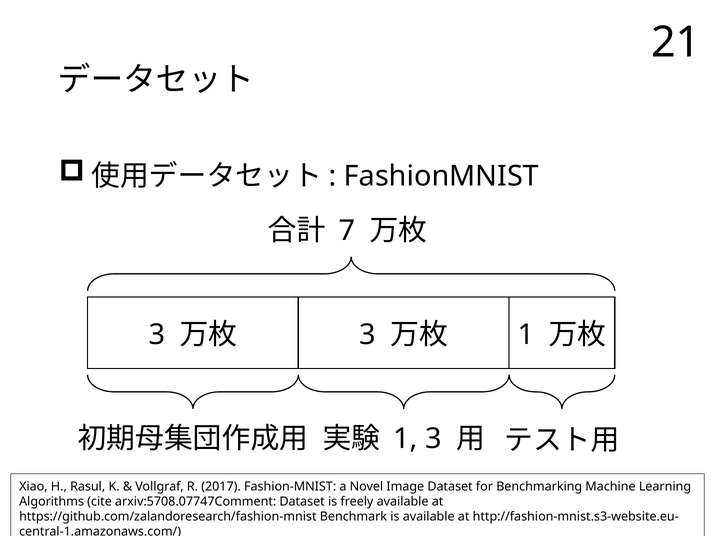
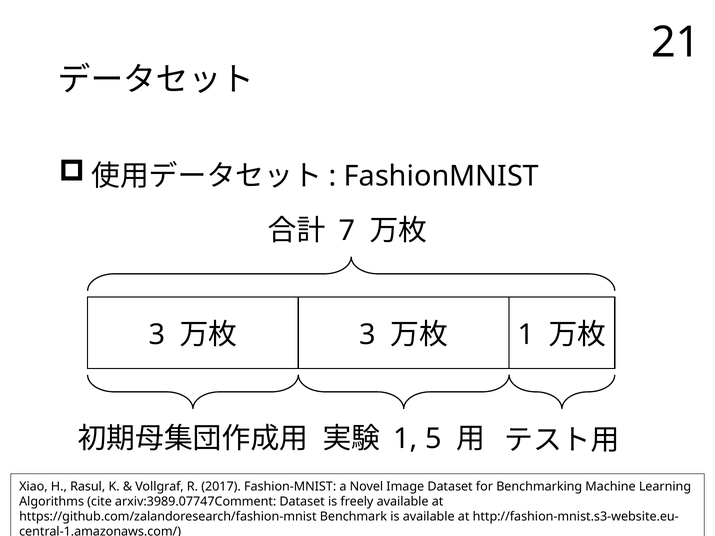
1 3: 3 -> 5
arxiv:5708.07747Comment: arxiv:5708.07747Comment -> arxiv:3989.07747Comment
